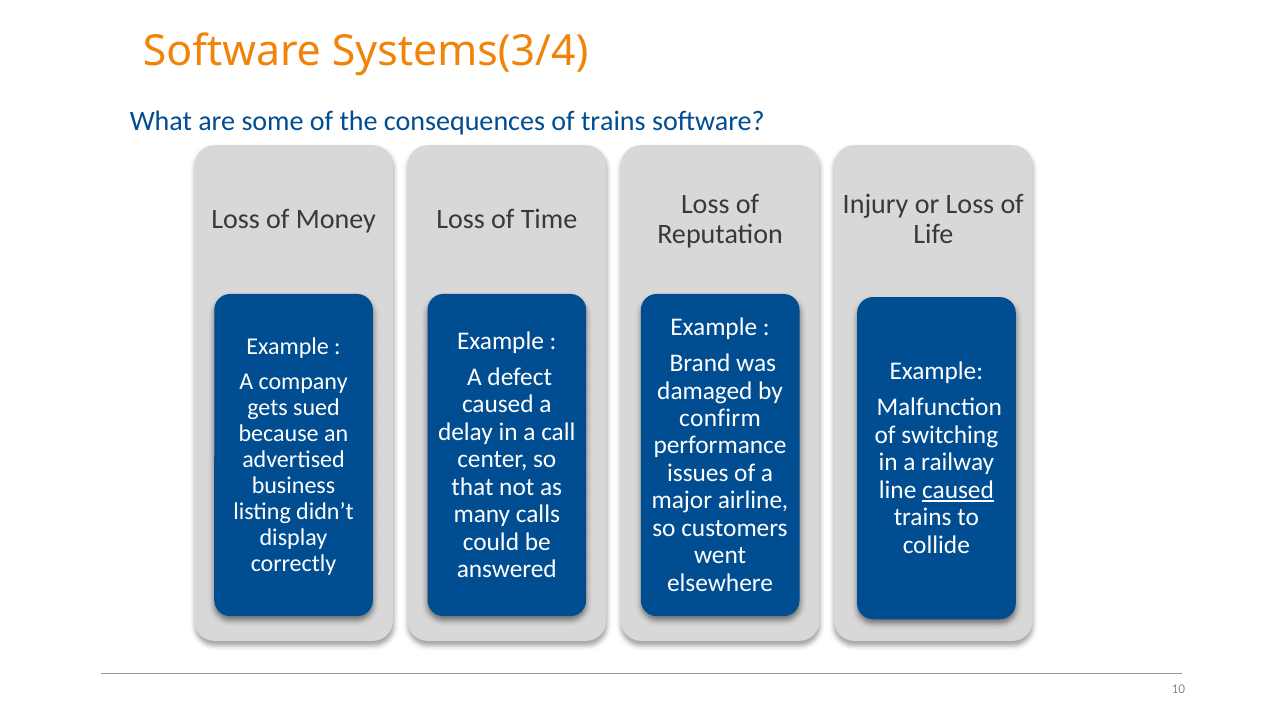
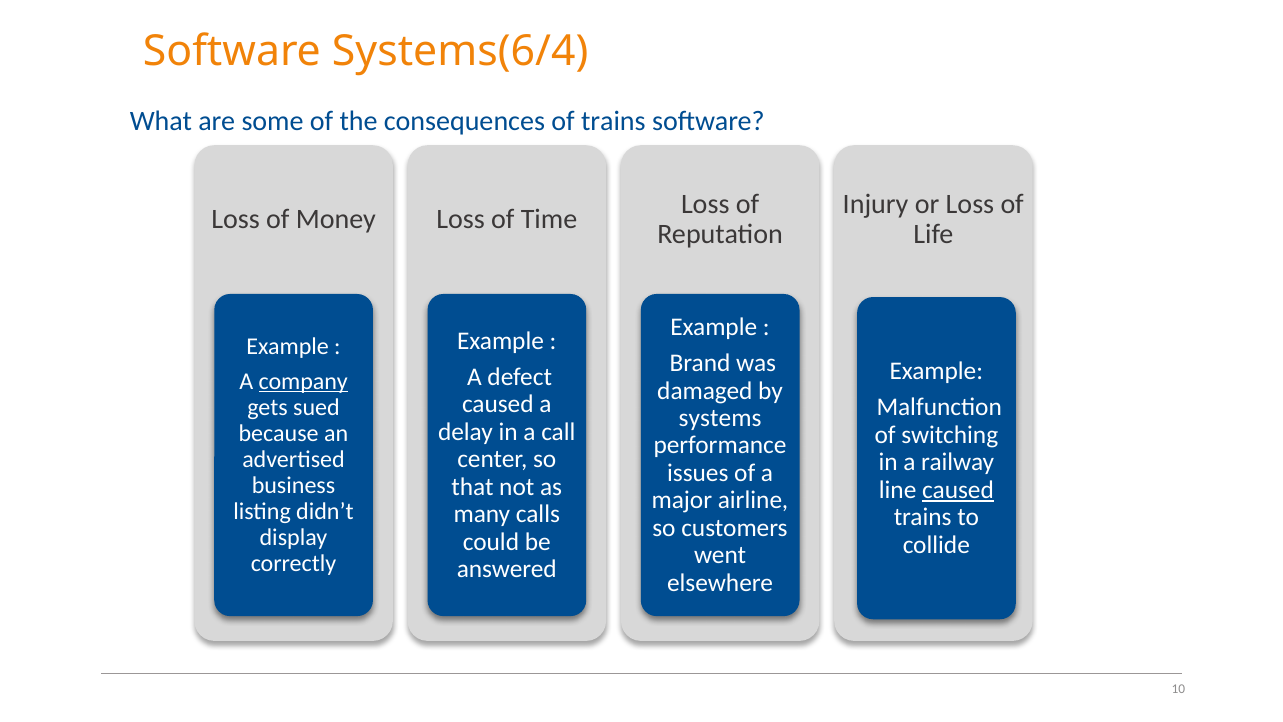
Systems(3/4: Systems(3/4 -> Systems(6/4
company underline: none -> present
confirm: confirm -> systems
